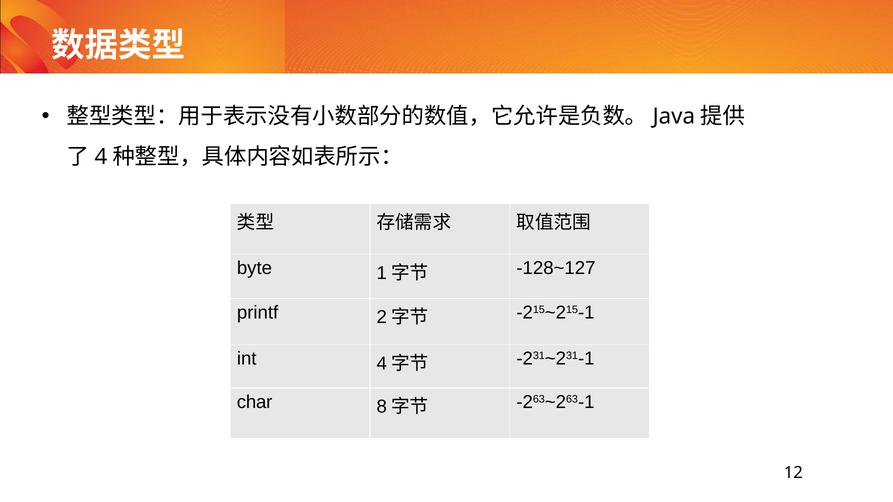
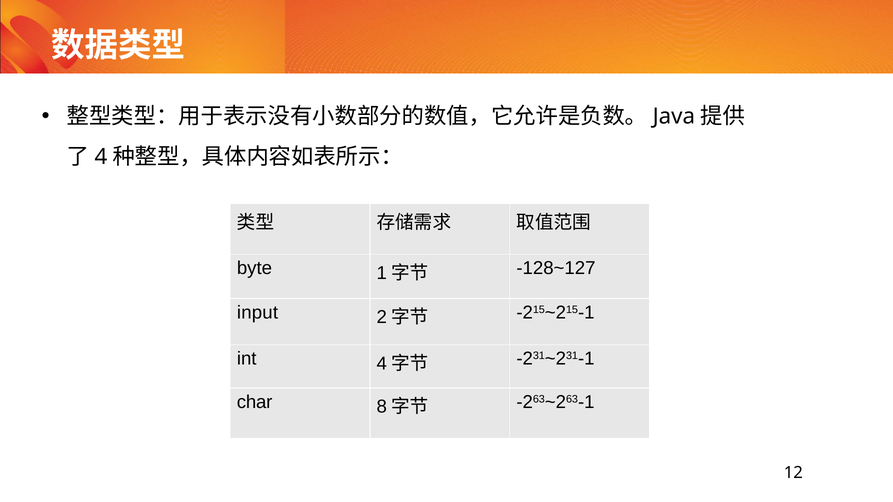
printf: printf -> input
